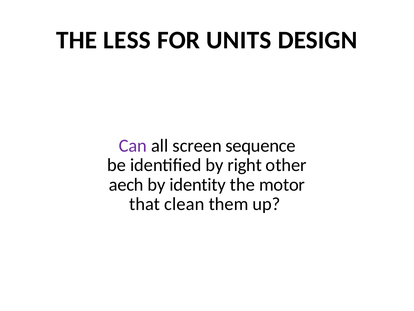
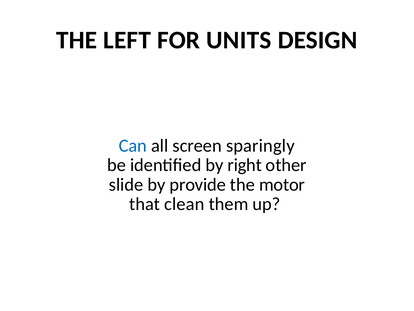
LESS: LESS -> LEFT
Can colour: purple -> blue
sequence: sequence -> sparingly
aech: aech -> slide
identity: identity -> provide
